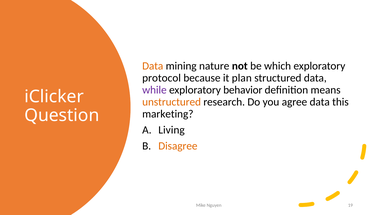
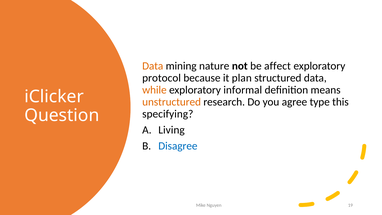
which: which -> affect
while colour: purple -> orange
behavior: behavior -> informal
agree data: data -> type
marketing: marketing -> specifying
Disagree colour: orange -> blue
